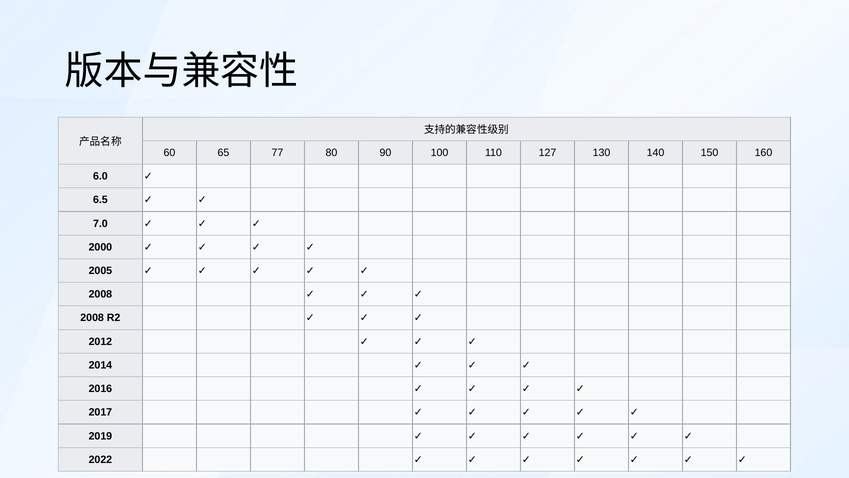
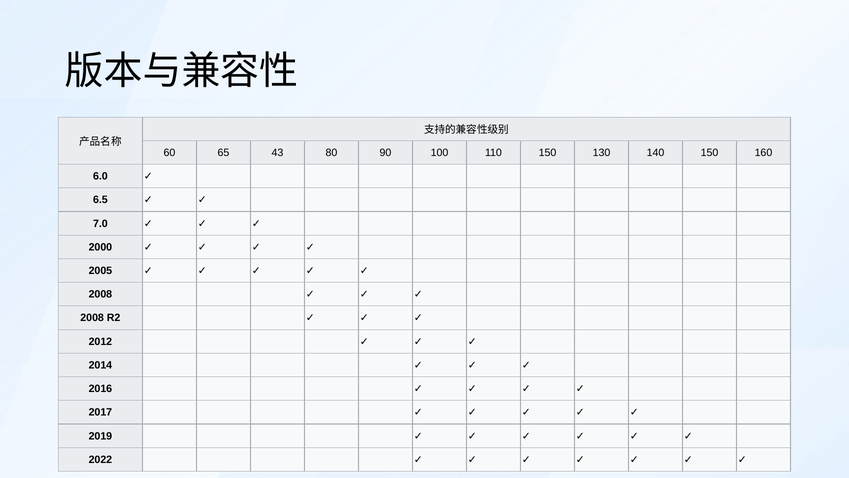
77: 77 -> 43
110 127: 127 -> 150
